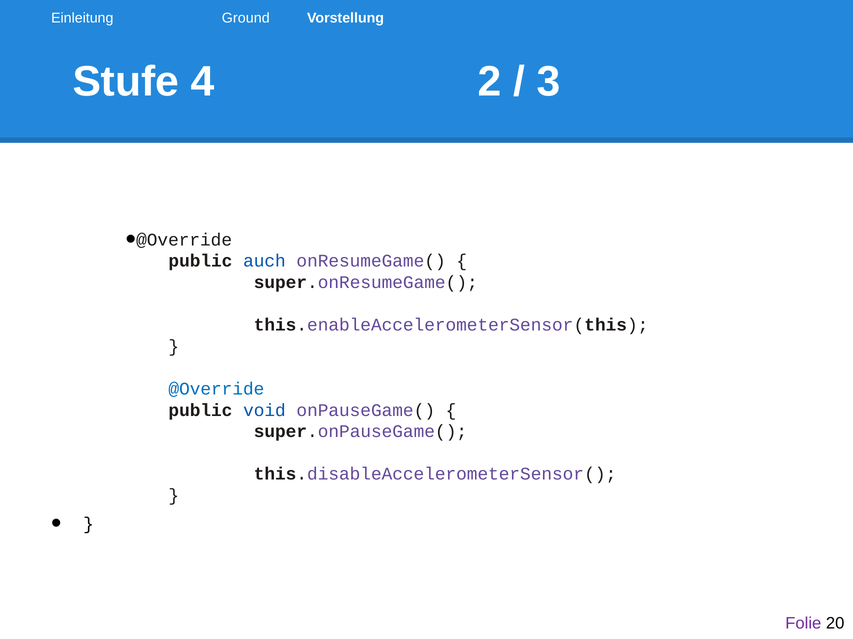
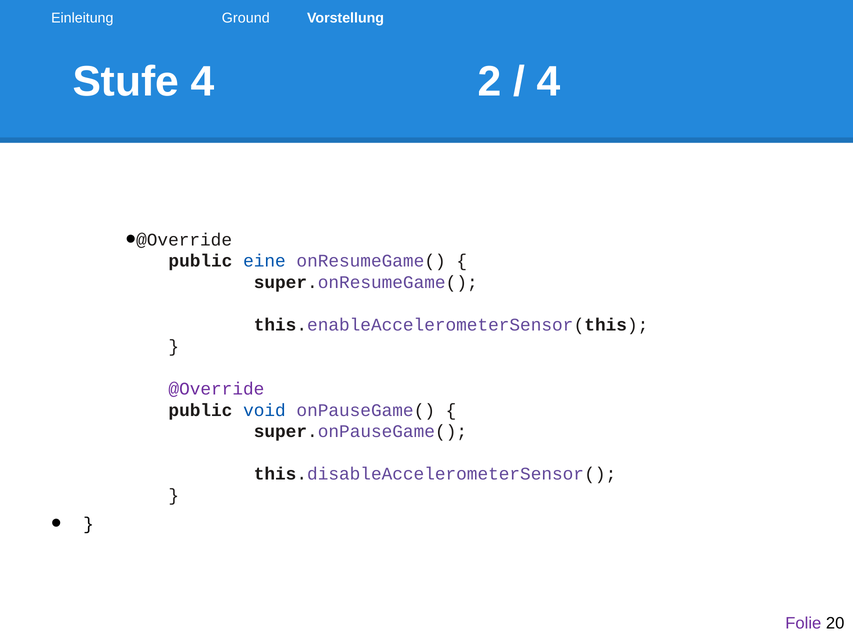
3 at (549, 82): 3 -> 4
auch: auch -> eine
@Override at (216, 389) colour: blue -> purple
